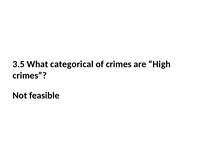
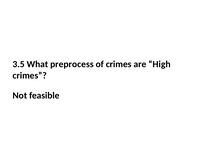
categorical: categorical -> preprocess
